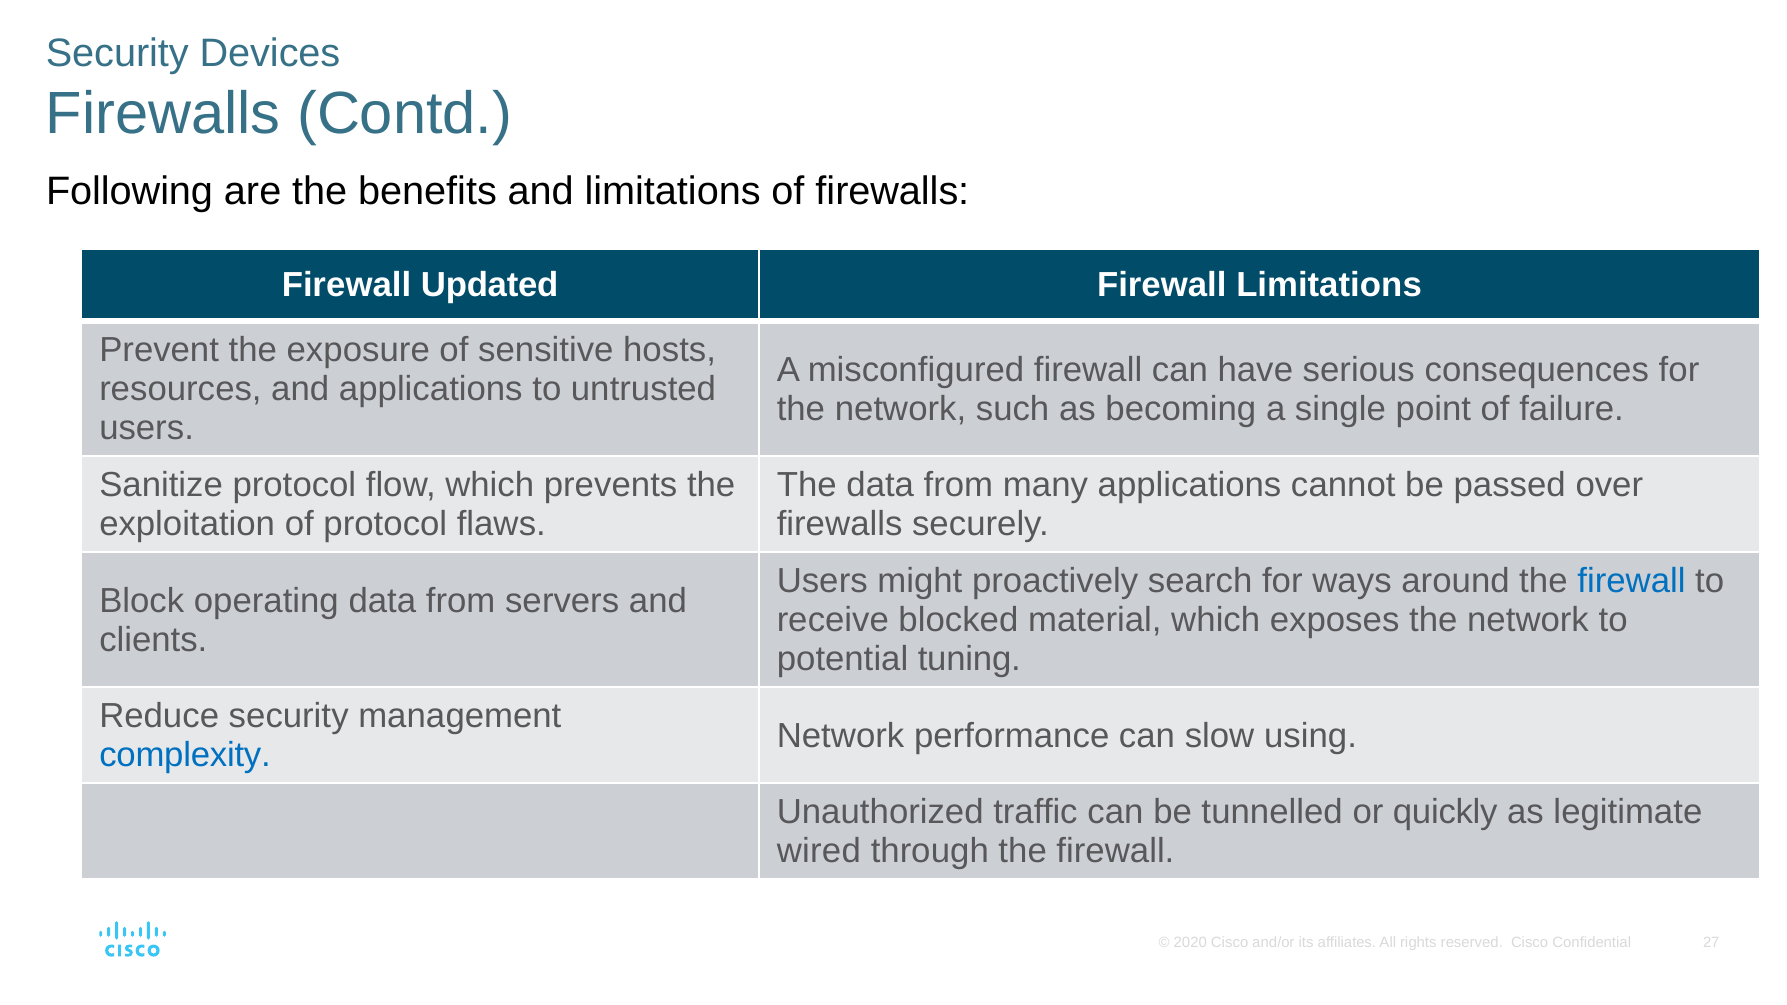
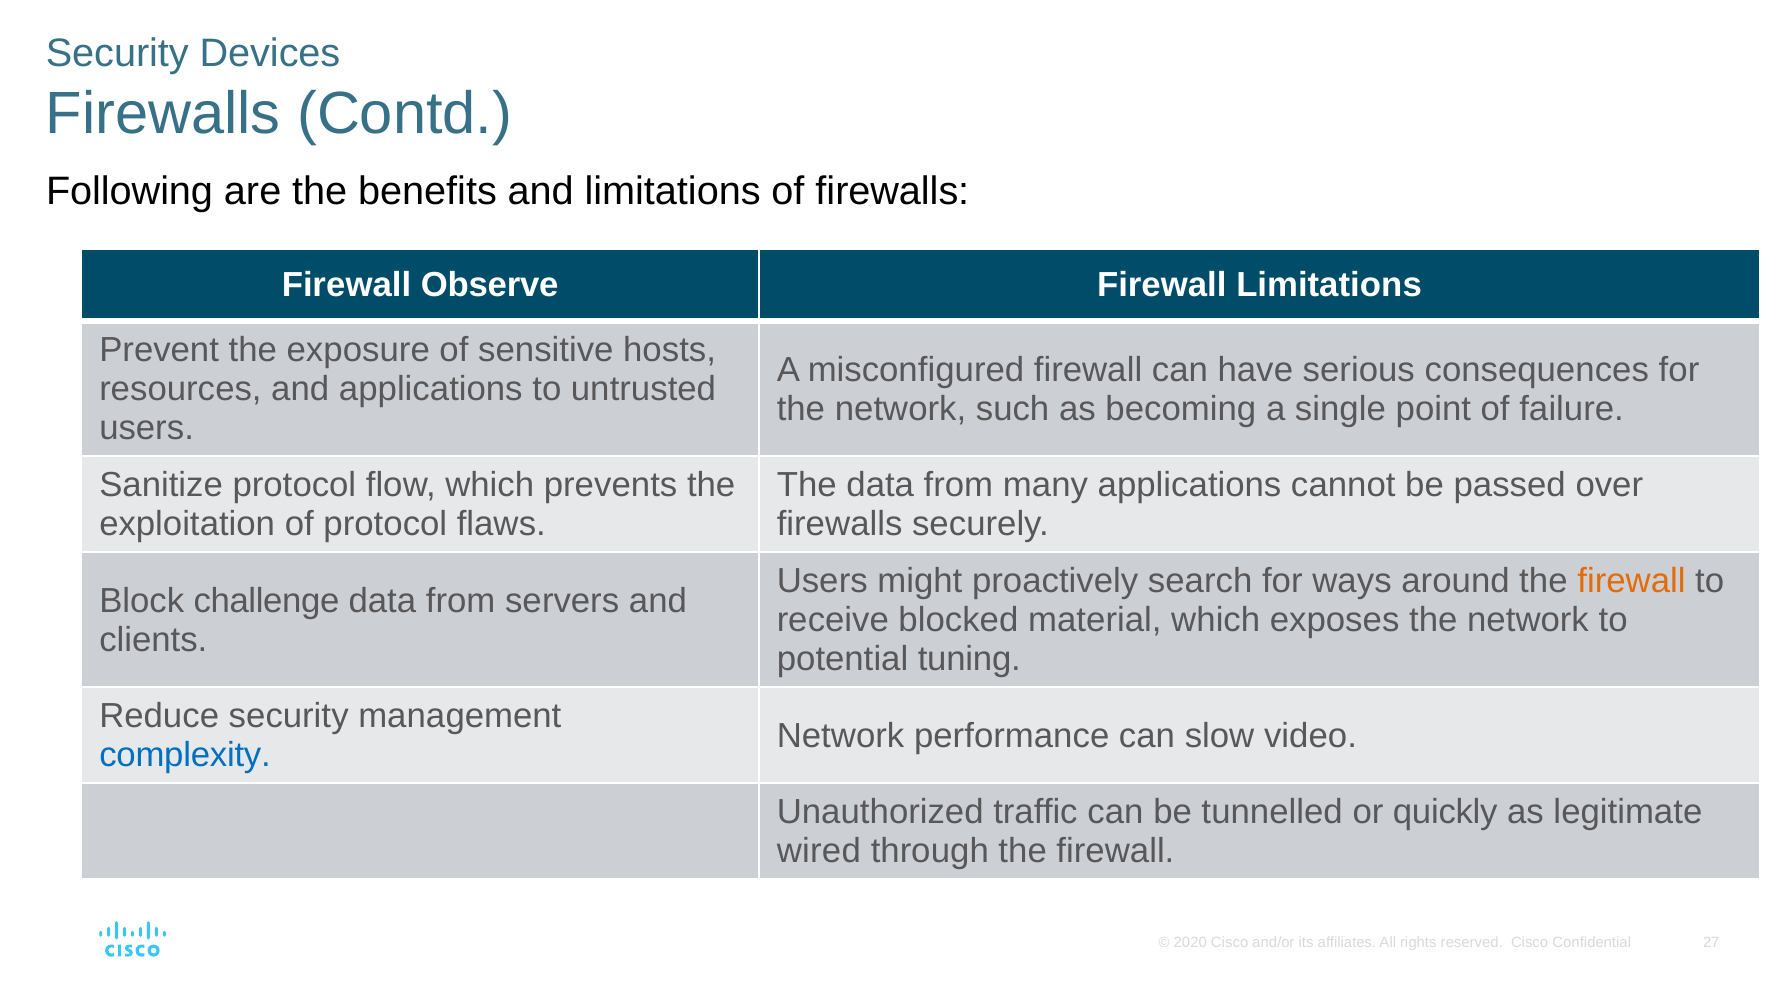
Updated: Updated -> Observe
firewall at (1631, 581) colour: blue -> orange
operating: operating -> challenge
using: using -> video
